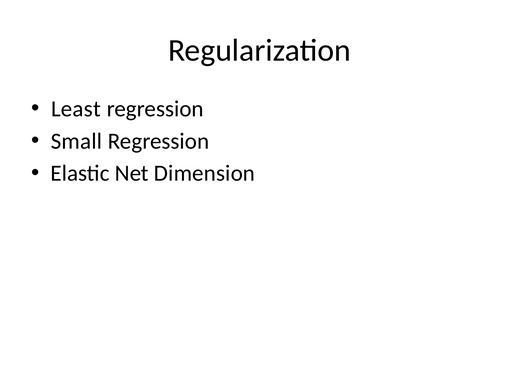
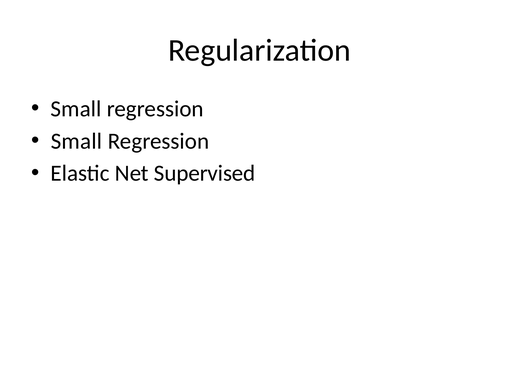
Least at (76, 109): Least -> Small
Dimension: Dimension -> Supervised
